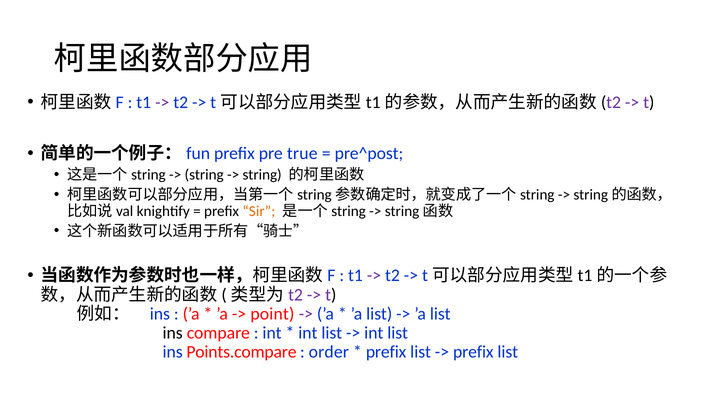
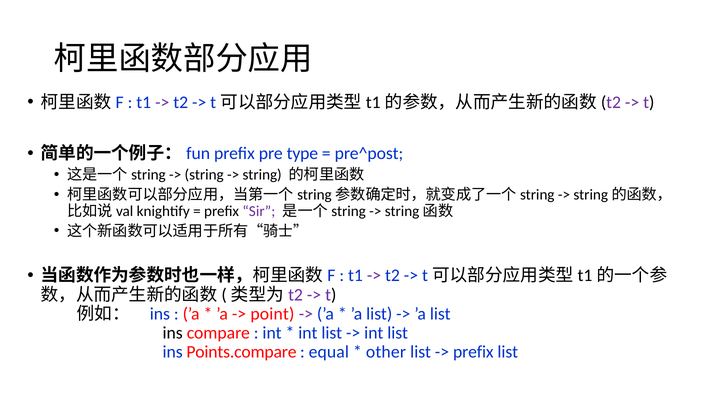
true: true -> type
Sir colour: orange -> purple
order: order -> equal
prefix at (386, 352): prefix -> other
